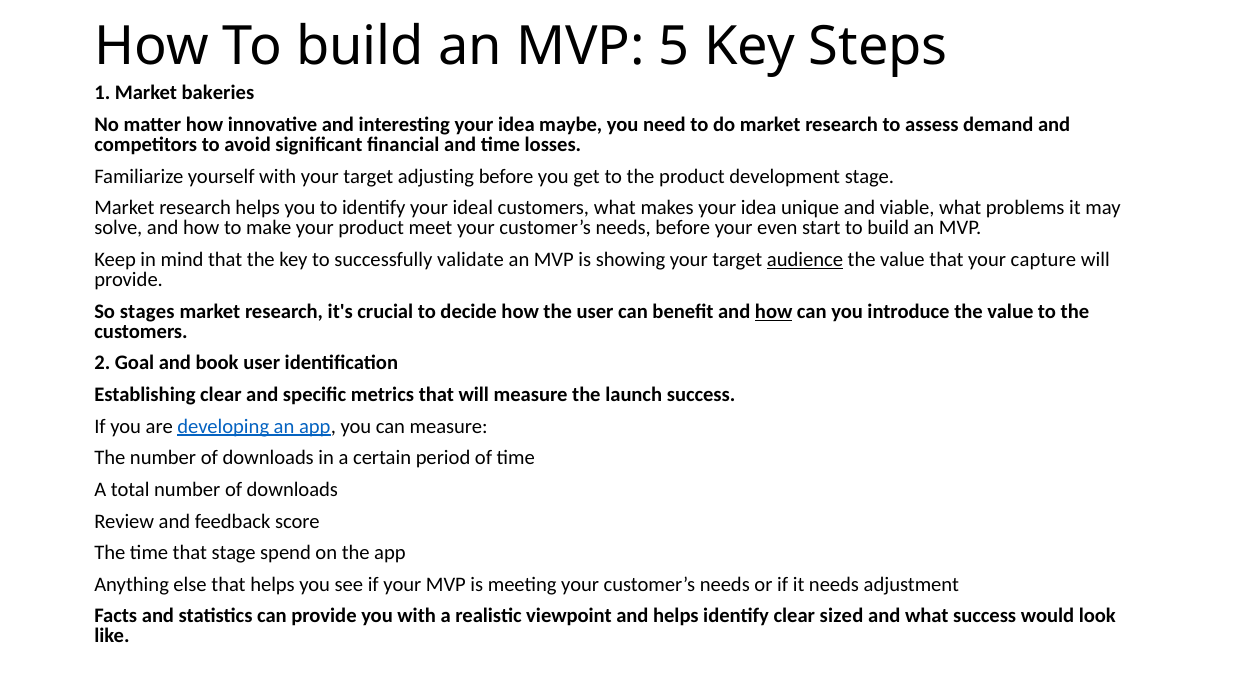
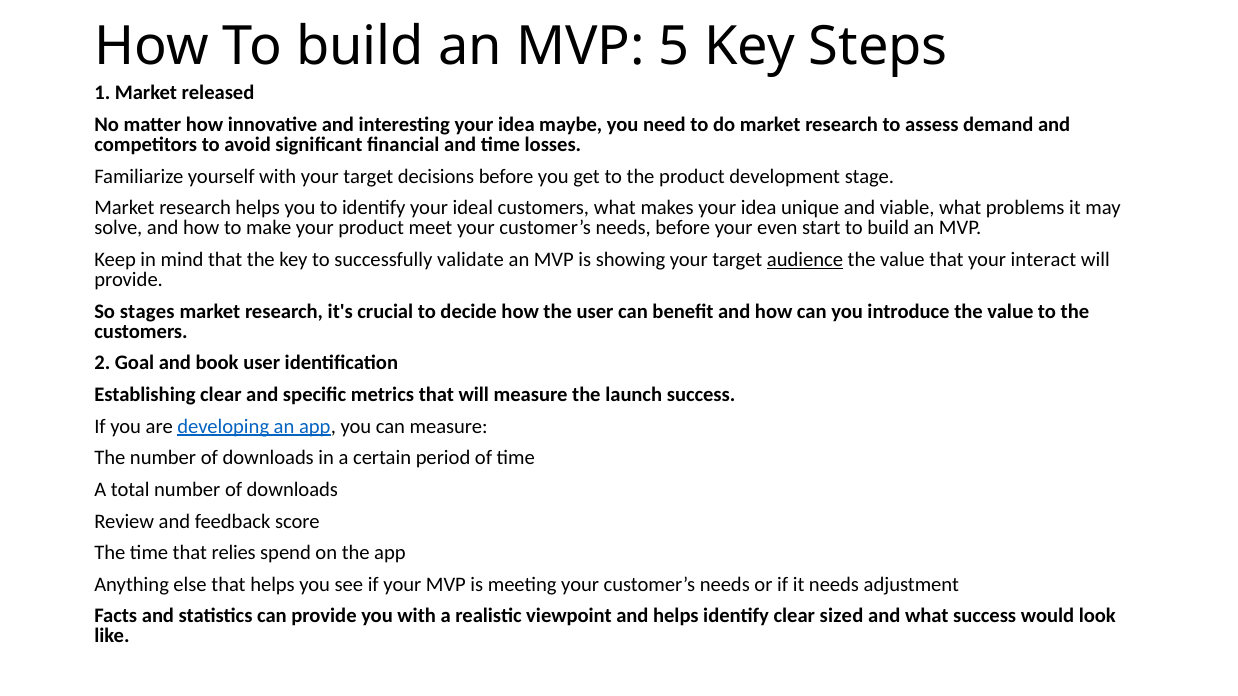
bakeries: bakeries -> released
adjusting: adjusting -> decisions
capture: capture -> interact
how at (774, 311) underline: present -> none
that stage: stage -> relies
